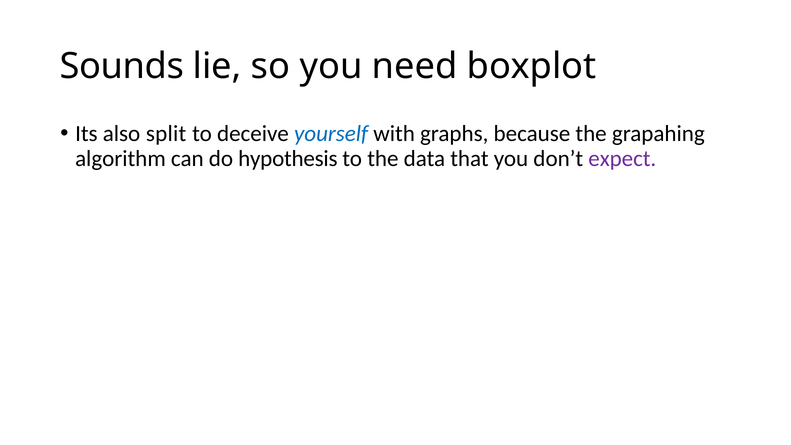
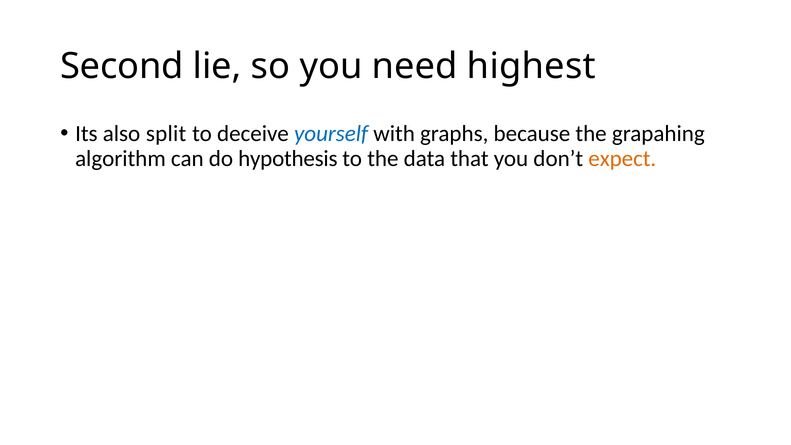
Sounds: Sounds -> Second
boxplot: boxplot -> highest
expect colour: purple -> orange
